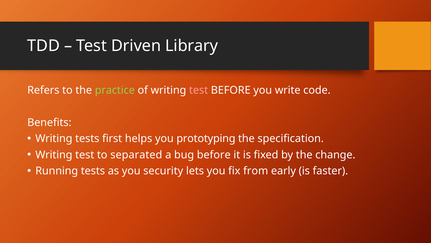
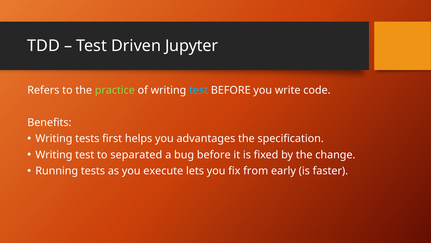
Library: Library -> Jupyter
test at (199, 90) colour: pink -> light blue
prototyping: prototyping -> advantages
security: security -> execute
